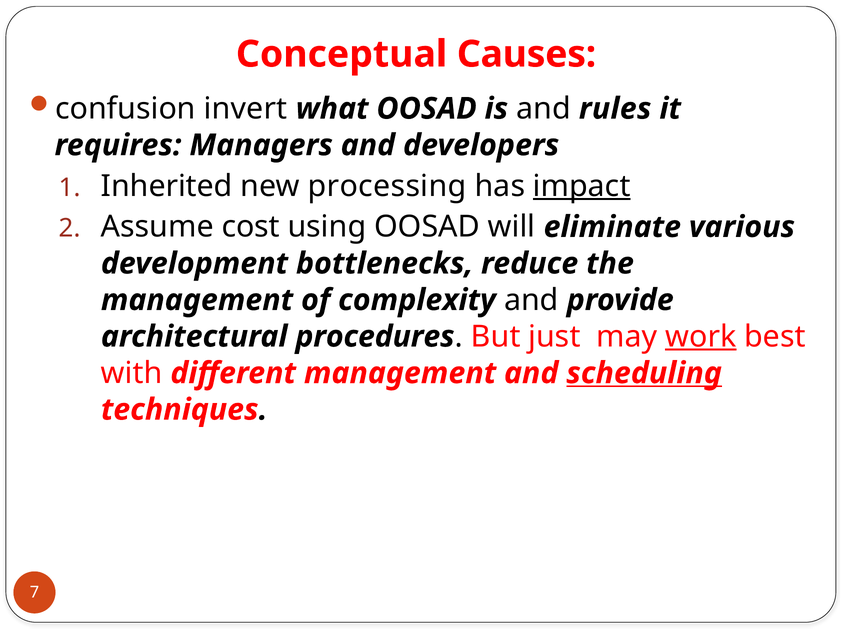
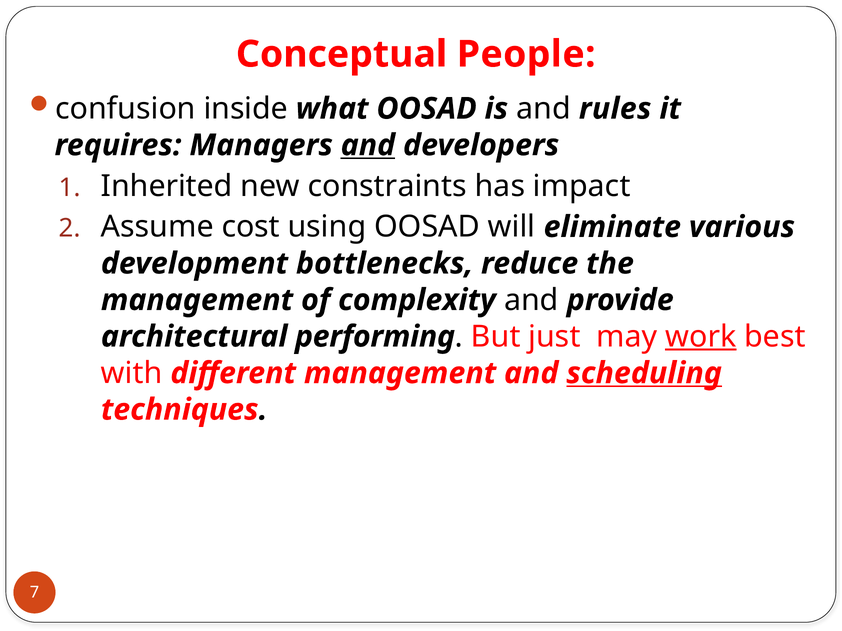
Causes: Causes -> People
invert: invert -> inside
and at (368, 145) underline: none -> present
processing: processing -> constraints
impact underline: present -> none
procedures: procedures -> performing
